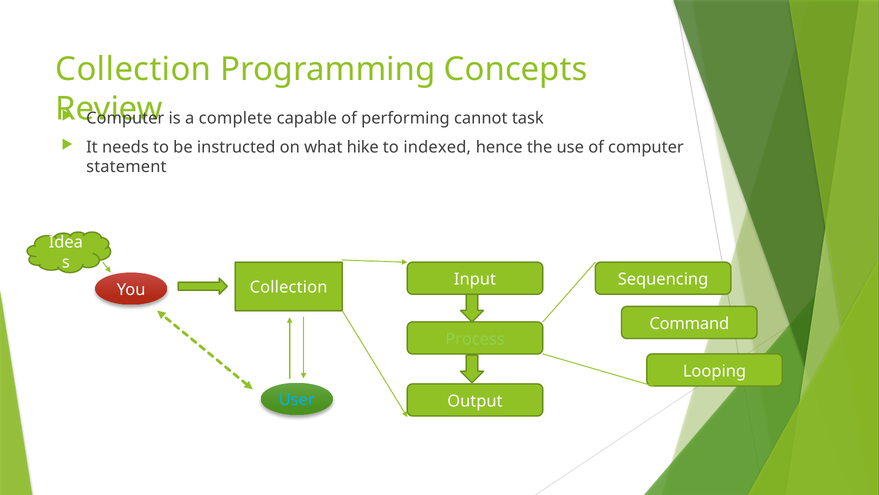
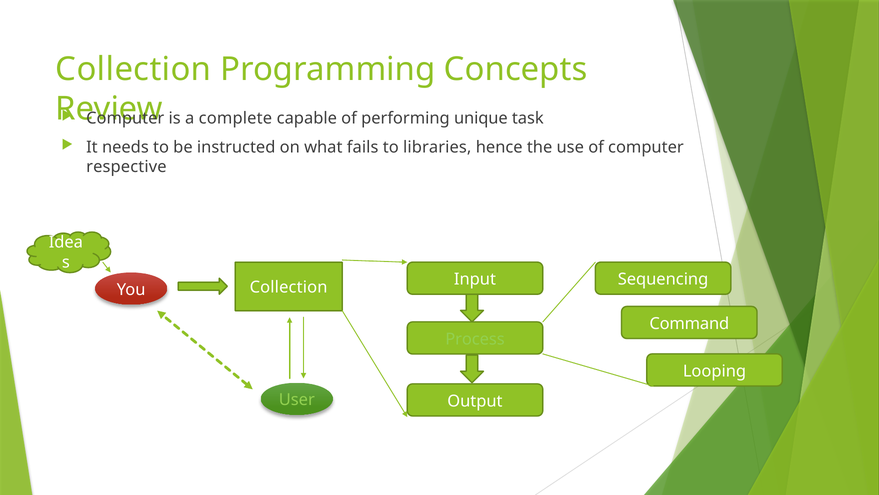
cannot: cannot -> unique
hike: hike -> fails
indexed: indexed -> libraries
statement: statement -> respective
User colour: light blue -> light green
